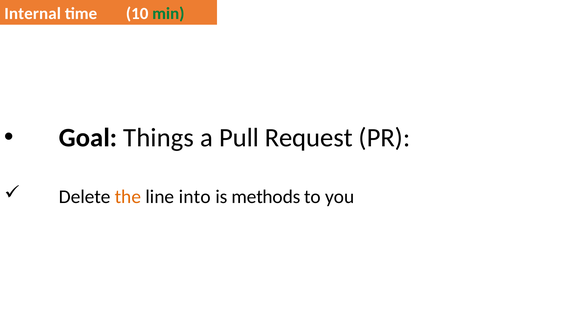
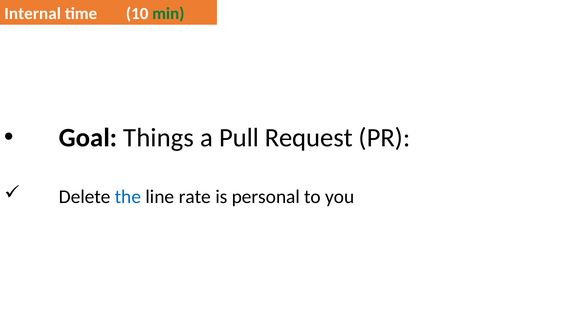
the colour: orange -> blue
into: into -> rate
methods: methods -> personal
